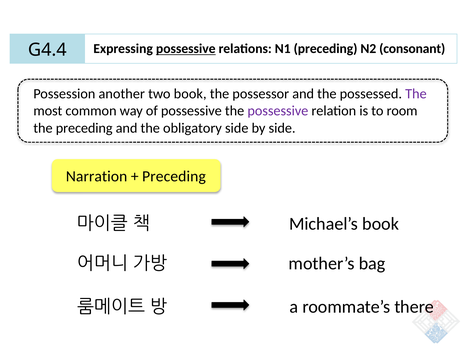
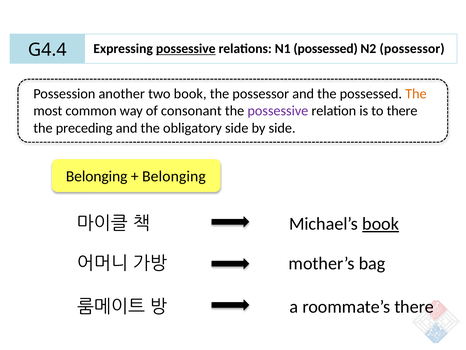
N1 preceding: preceding -> possessed
N2 consonant: consonant -> possessor
The at (416, 94) colour: purple -> orange
of possessive: possessive -> consonant
to room: room -> there
Narration at (97, 176): Narration -> Belonging
Preceding at (174, 176): Preceding -> Belonging
book at (381, 224) underline: none -> present
